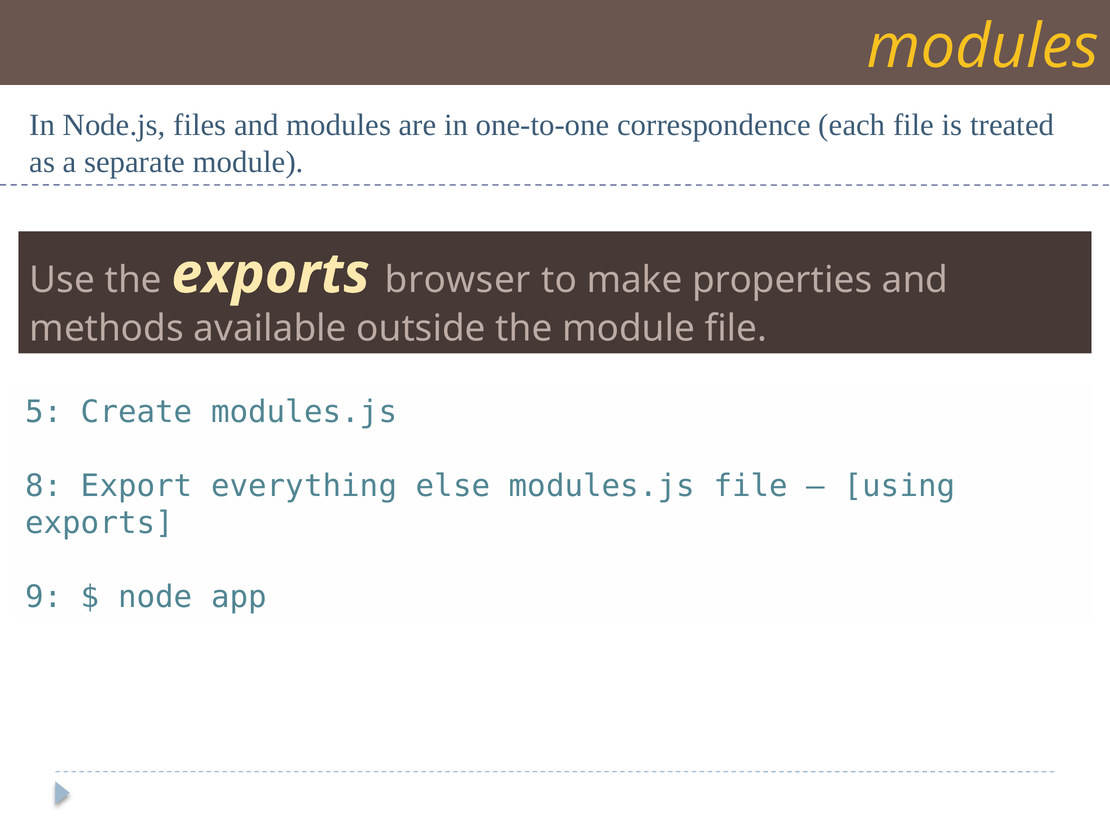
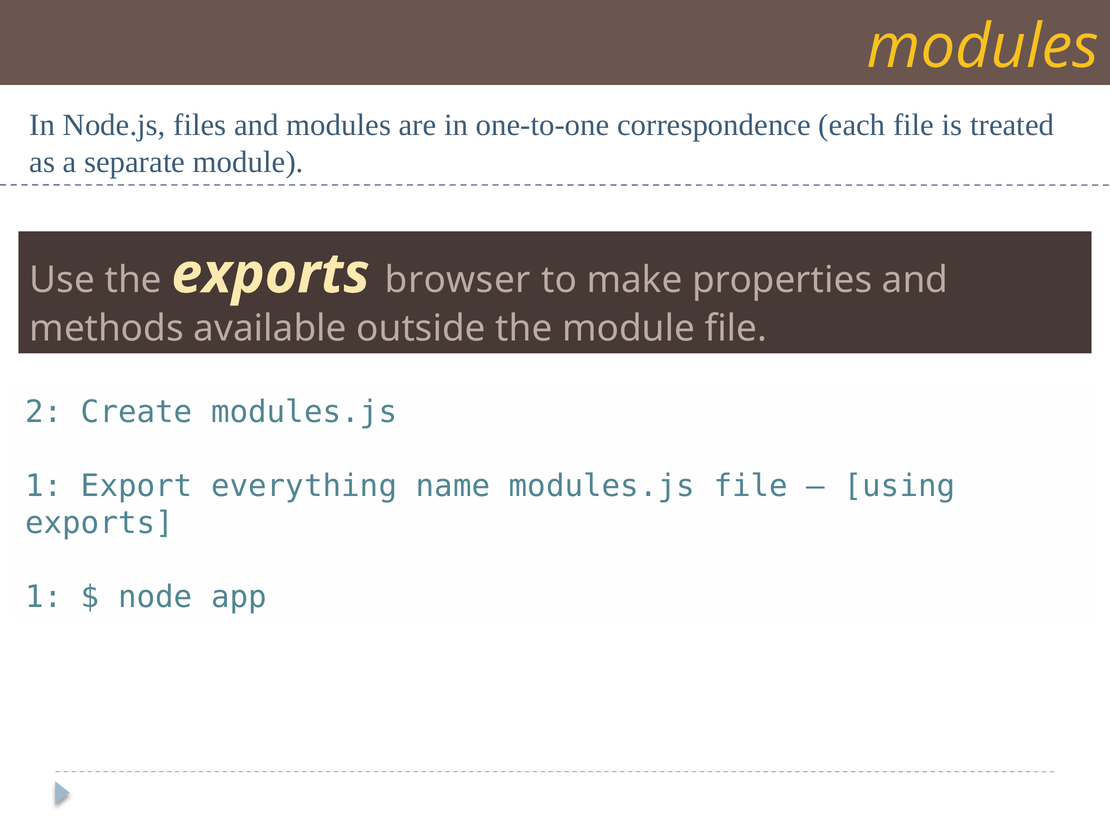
5: 5 -> 2
8 at (44, 486): 8 -> 1
else: else -> name
9 at (44, 597): 9 -> 1
